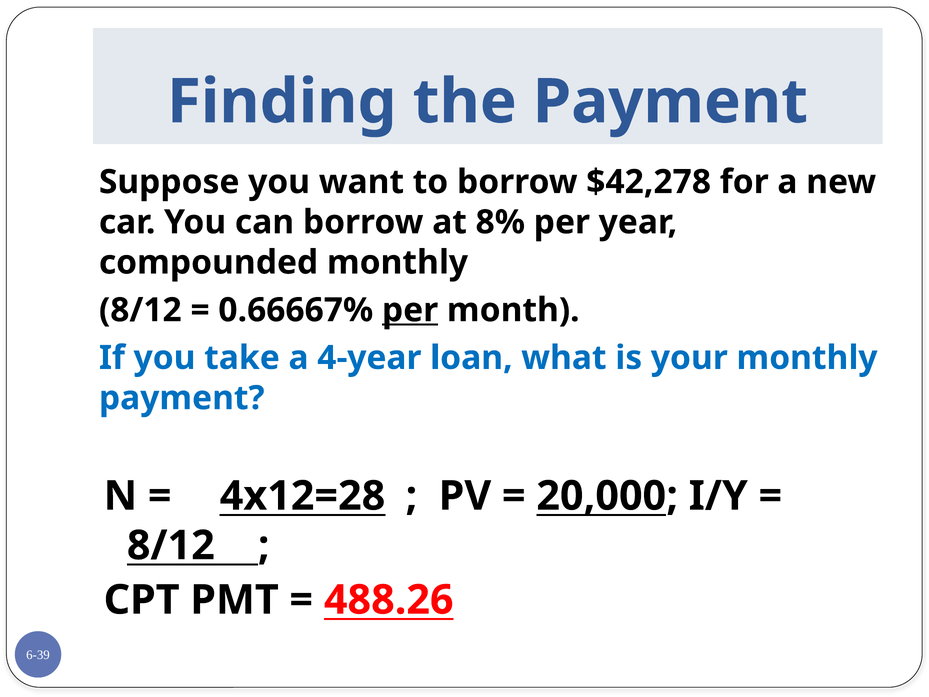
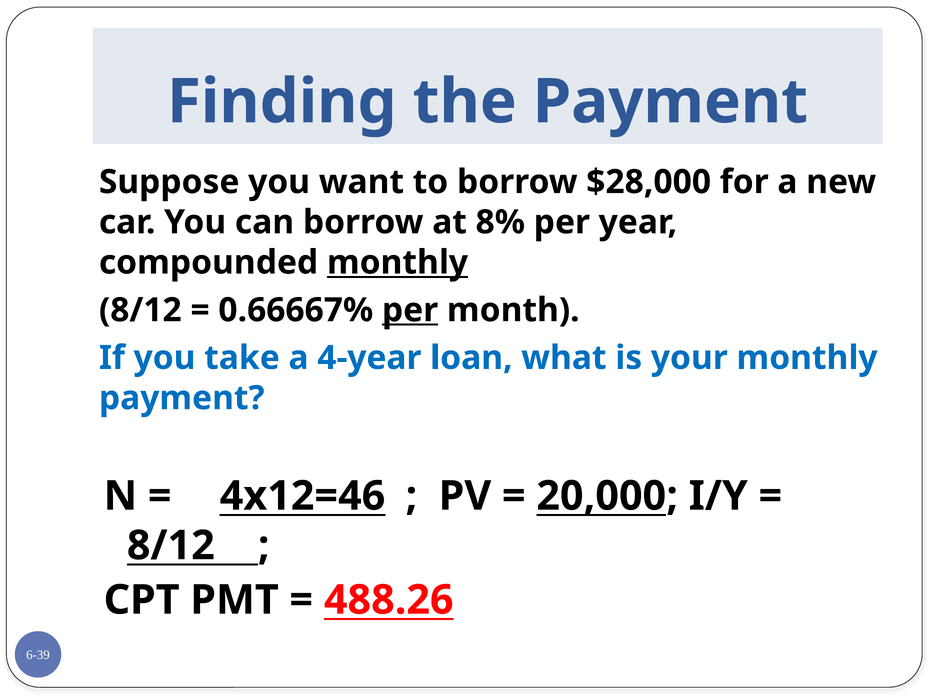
$42,278: $42,278 -> $28,000
monthly at (397, 262) underline: none -> present
4x12=28: 4x12=28 -> 4x12=46
